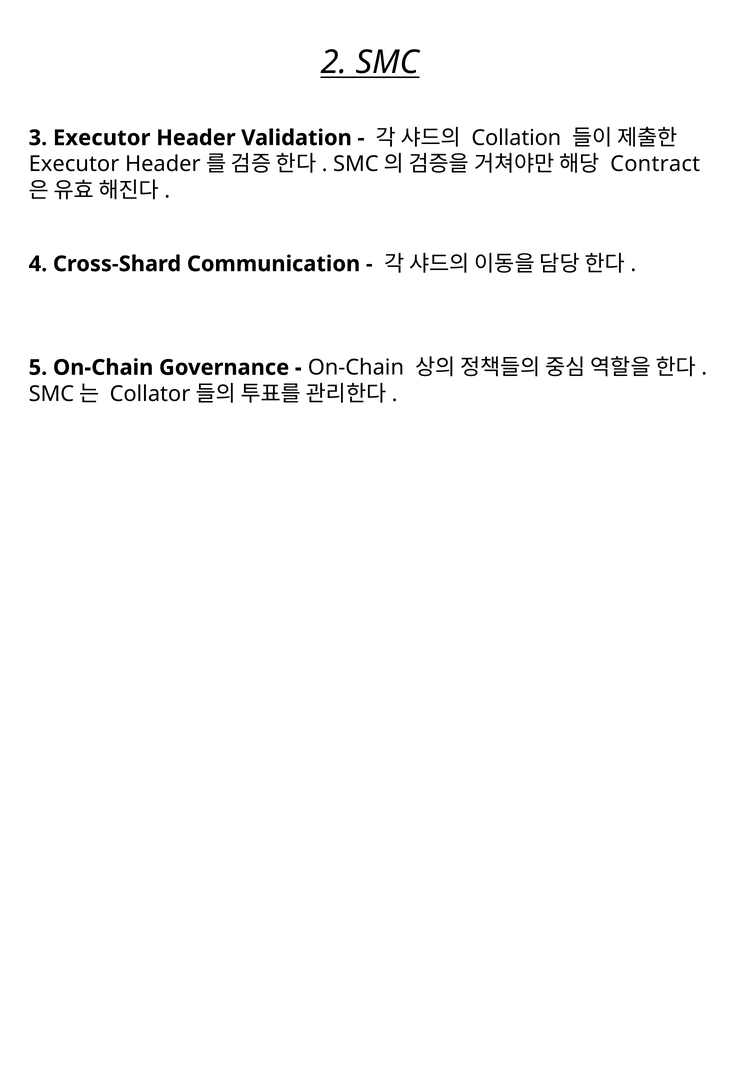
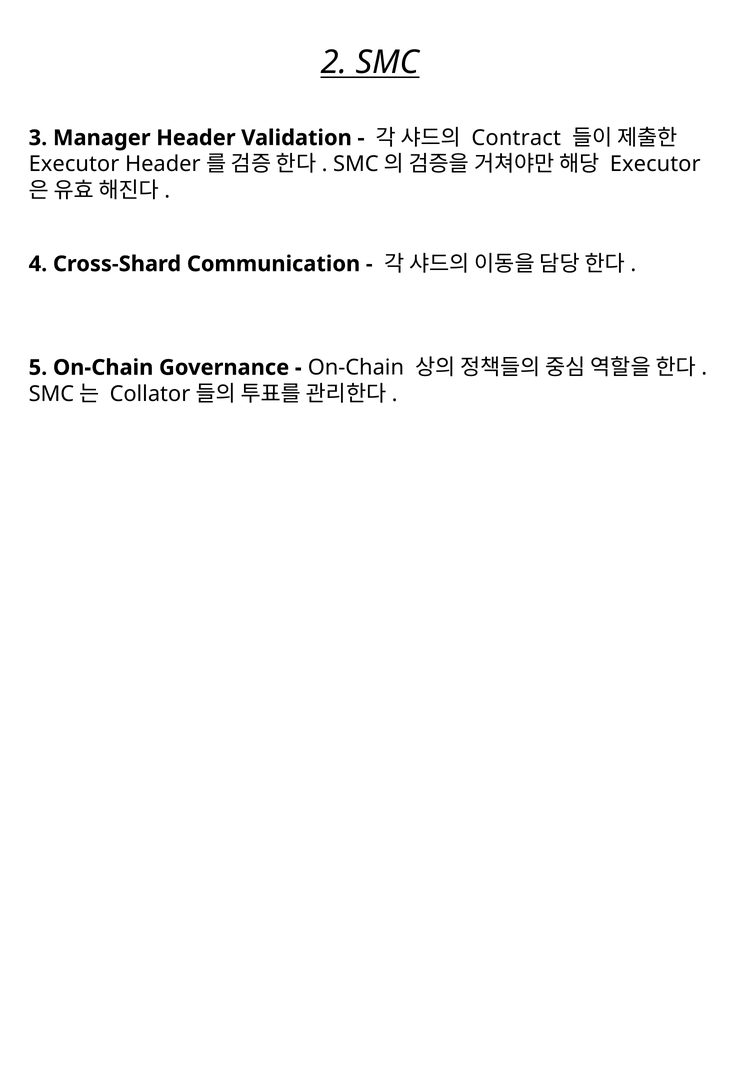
3 Executor: Executor -> Manager
Collation: Collation -> Contract
Contract at (655, 164): Contract -> Executor
